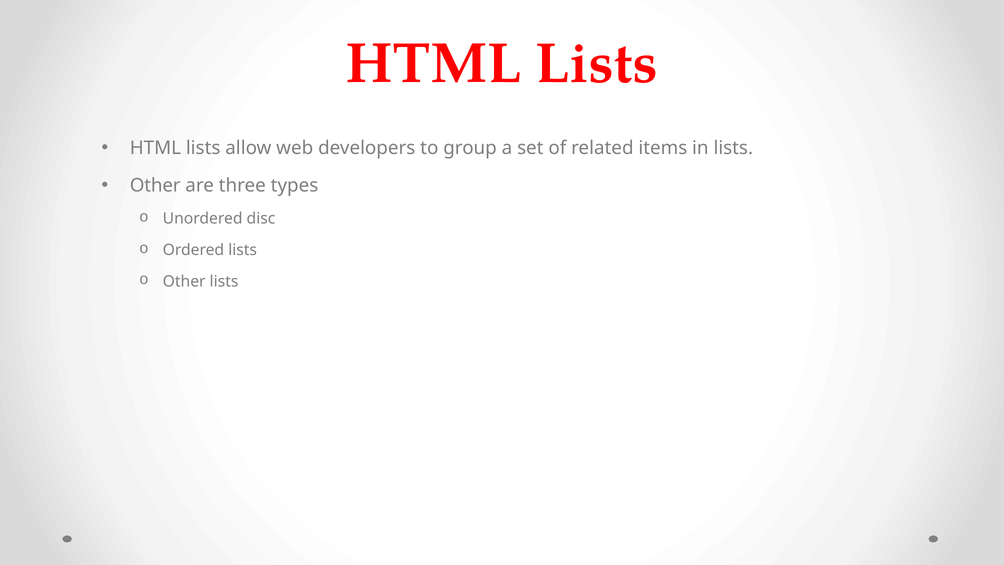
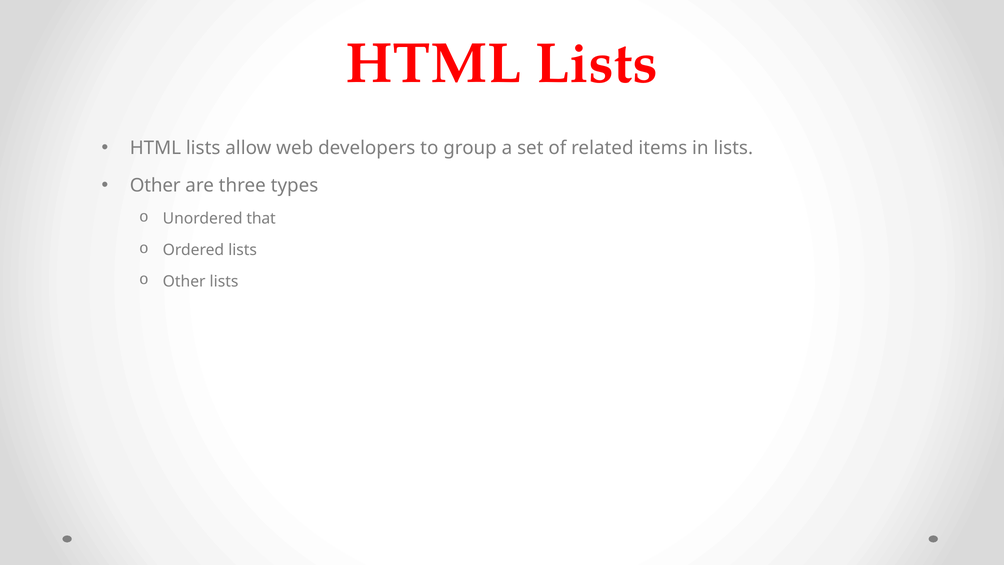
disc: disc -> that
